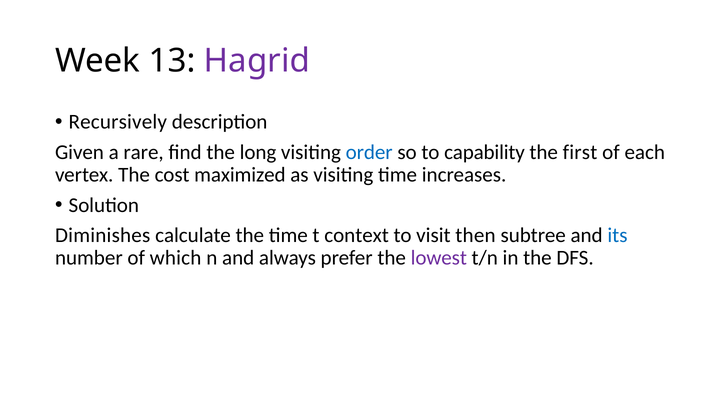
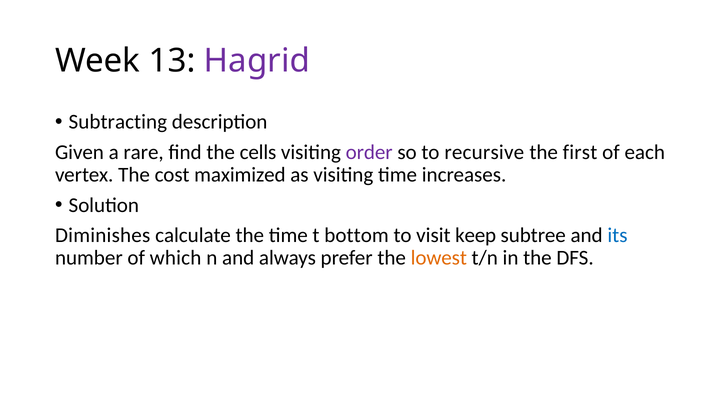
Recursively: Recursively -> Subtracting
long: long -> cells
order colour: blue -> purple
capability: capability -> recursive
context: context -> bottom
then: then -> keep
lowest colour: purple -> orange
